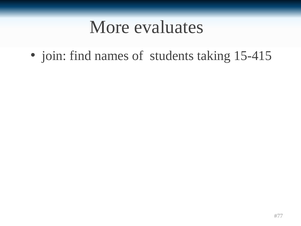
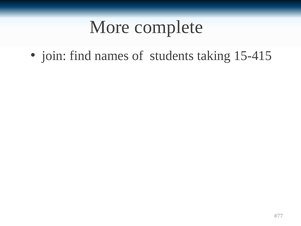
evaluates: evaluates -> complete
